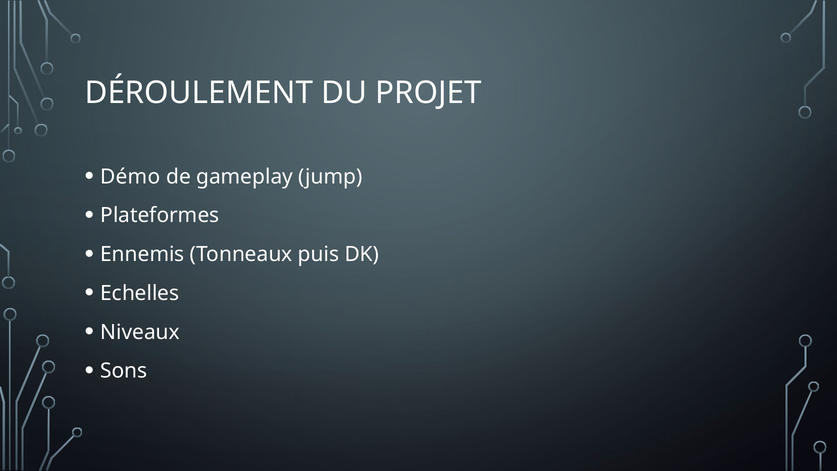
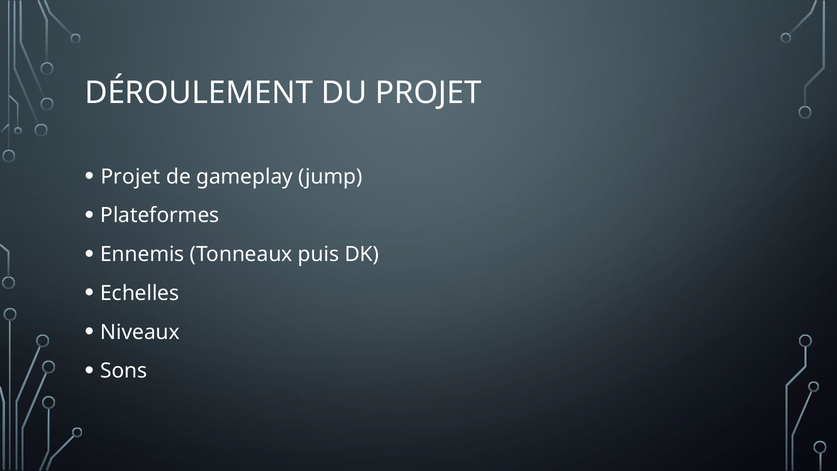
Démo at (130, 177): Démo -> Projet
